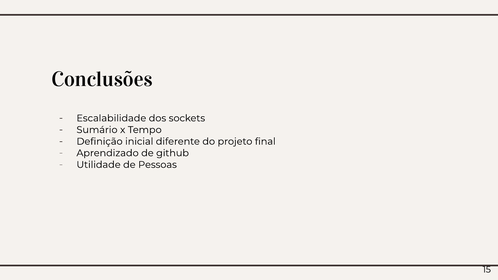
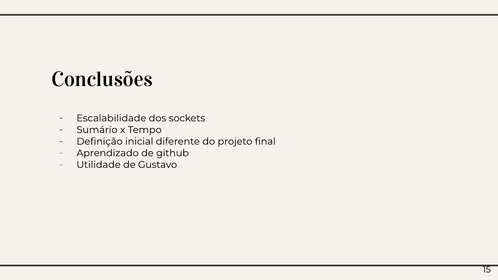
Pessoas: Pessoas -> Gustavo
